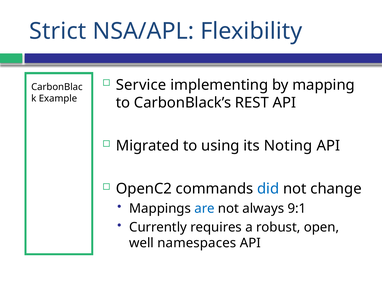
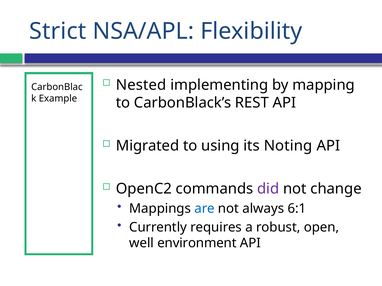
Service: Service -> Nested
did colour: blue -> purple
9:1: 9:1 -> 6:1
namespaces: namespaces -> environment
